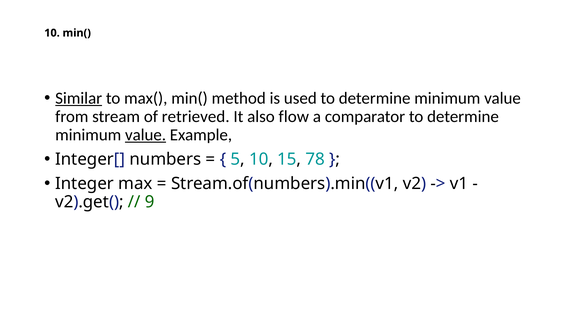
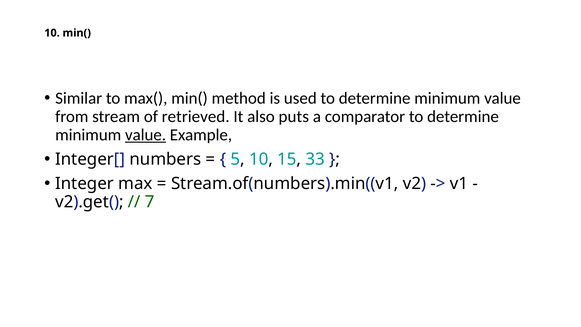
Similar underline: present -> none
flow: flow -> puts
78: 78 -> 33
9: 9 -> 7
